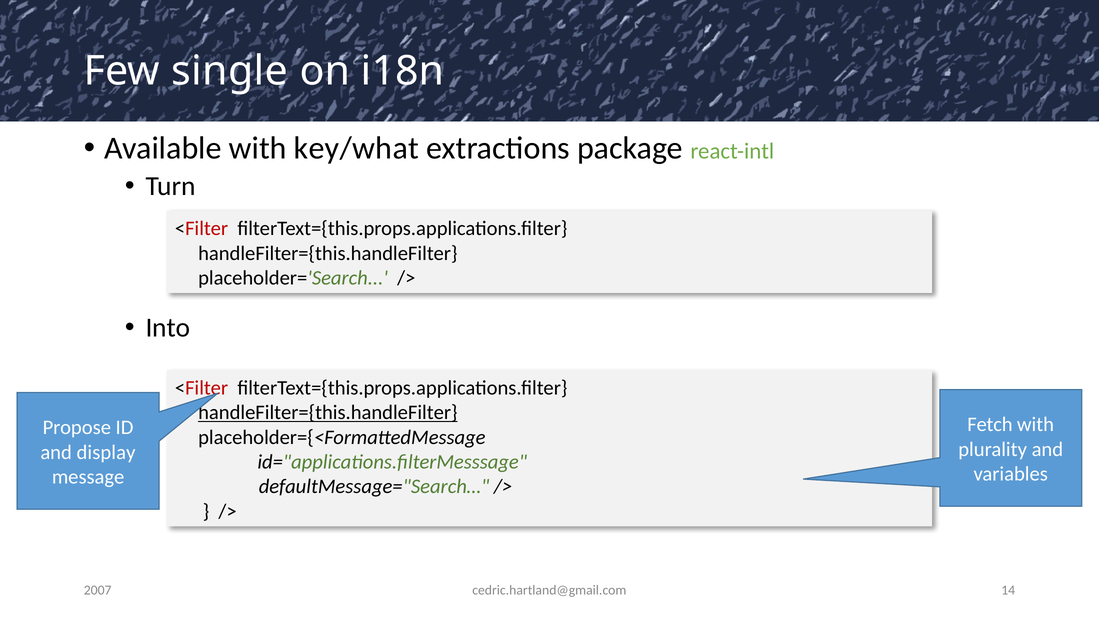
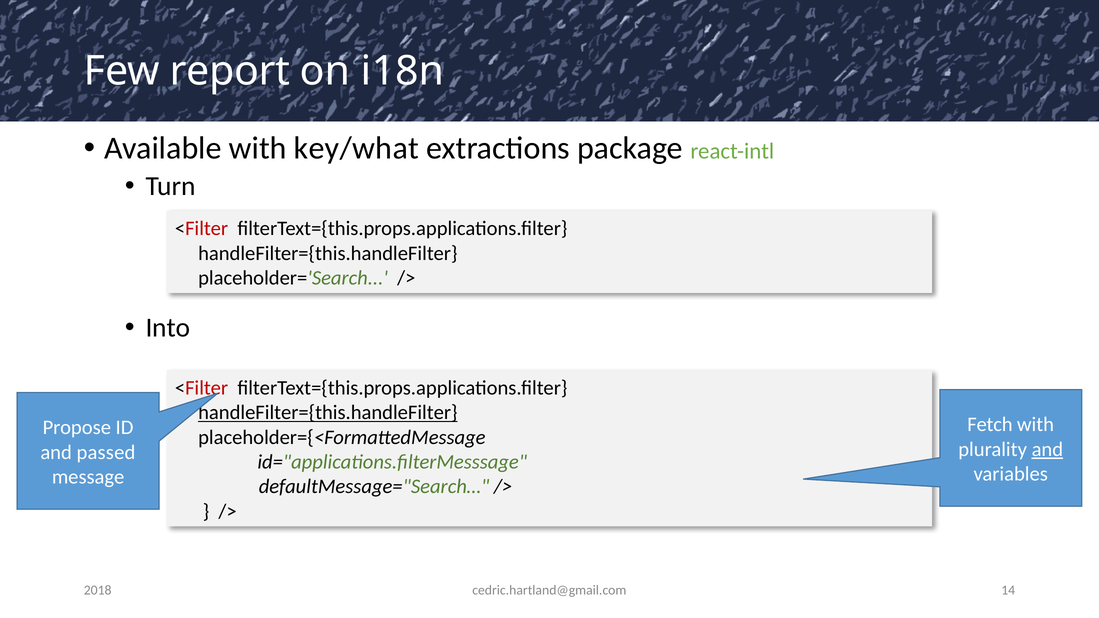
single: single -> report
and at (1047, 450) underline: none -> present
display: display -> passed
2007: 2007 -> 2018
